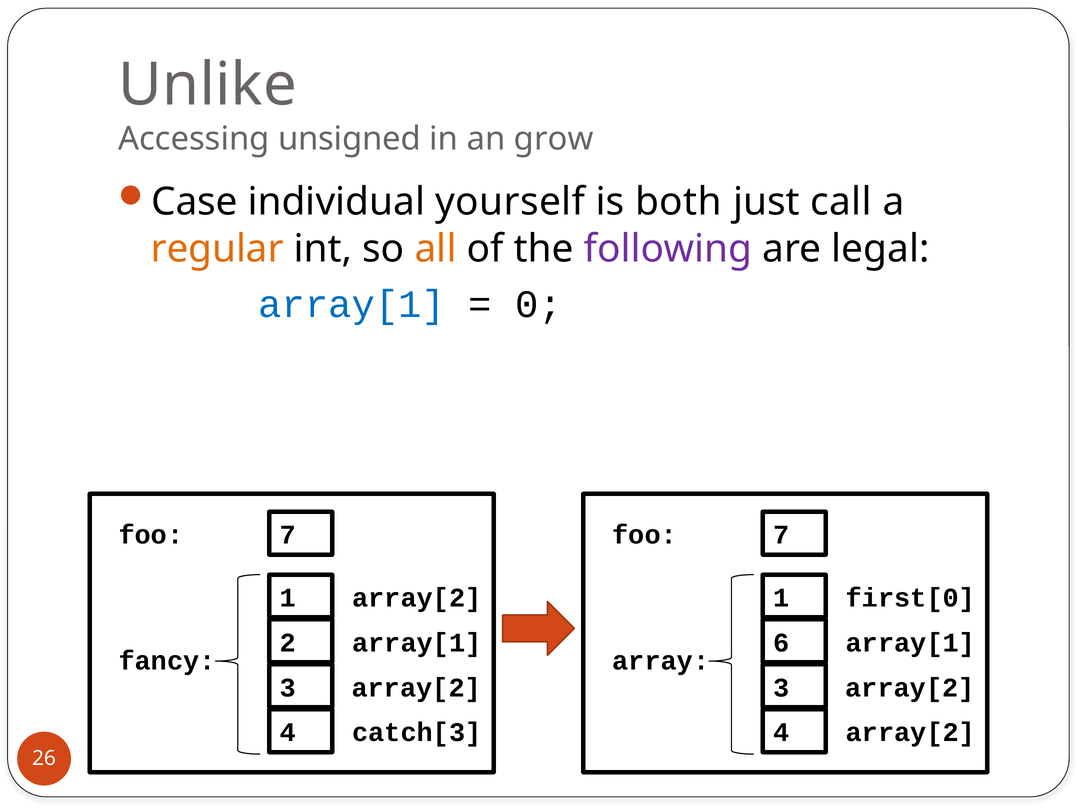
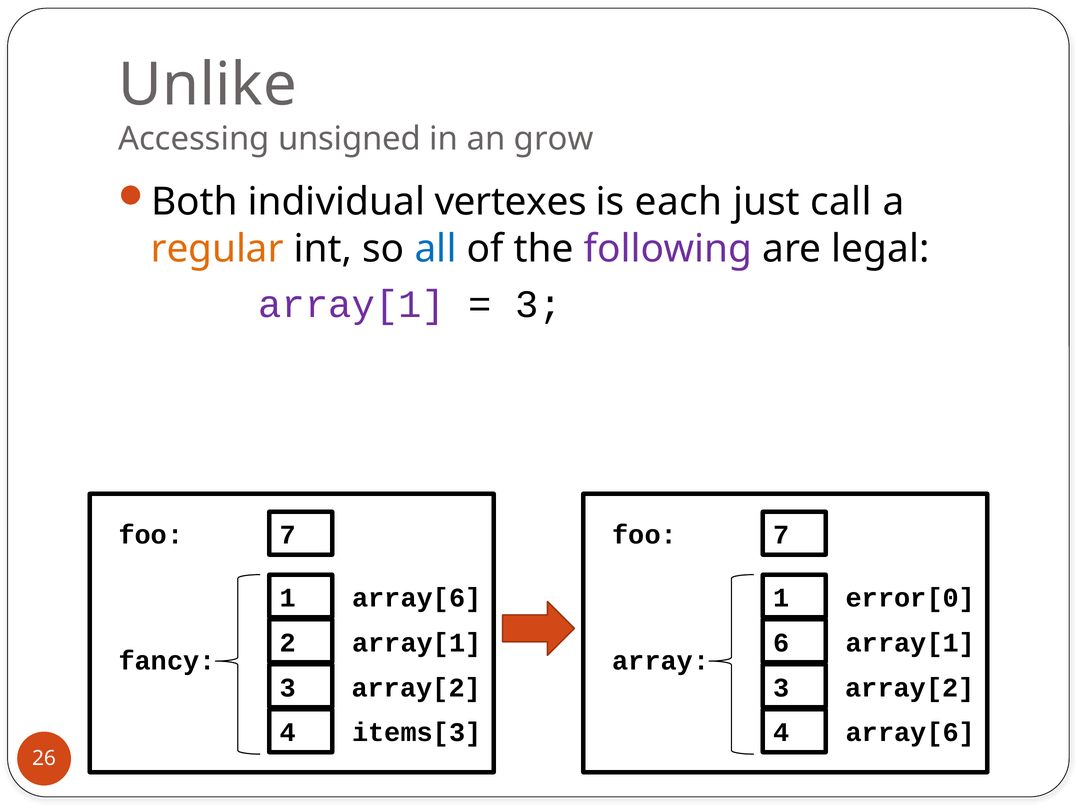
Case: Case -> Both
yourself: yourself -> vertexes
both: both -> each
all colour: orange -> blue
array[1 at (352, 304) colour: blue -> purple
0 at (539, 304): 0 -> 3
1 array[2: array[2 -> array[6
first[0: first[0 -> error[0
catch[3: catch[3 -> items[3
array[2 at (910, 732): array[2 -> array[6
